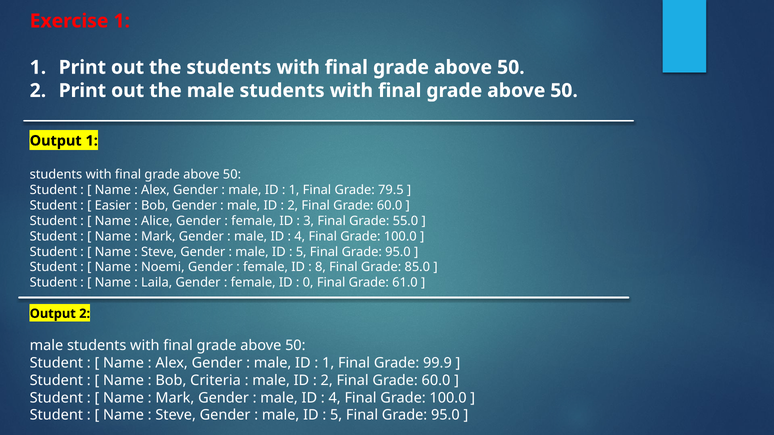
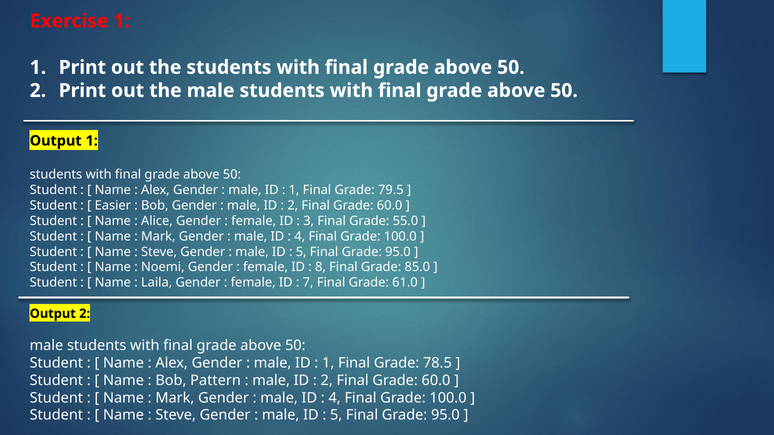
0: 0 -> 7
99.9: 99.9 -> 78.5
Criteria: Criteria -> Pattern
